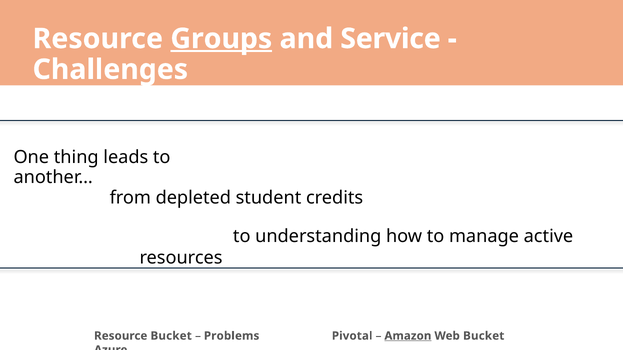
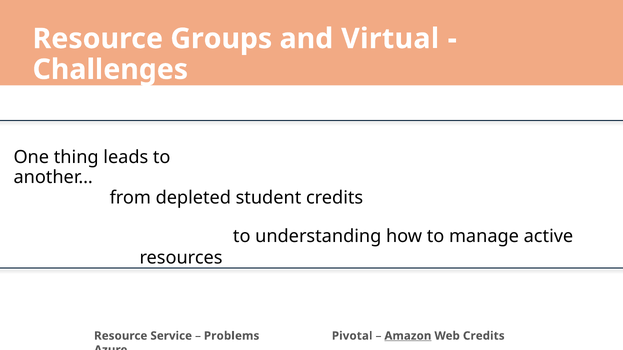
Groups underline: present -> none
Service: Service -> Virtual
Resource Bucket: Bucket -> Service
Web Bucket: Bucket -> Credits
